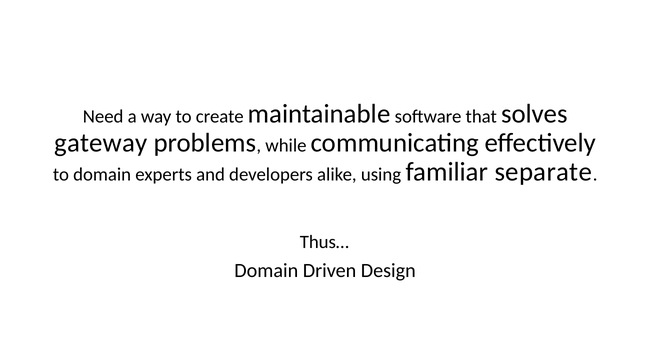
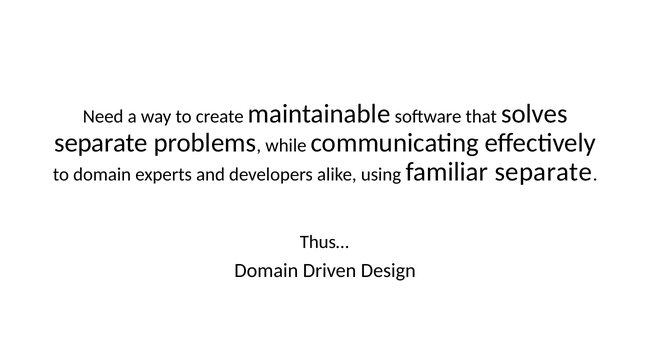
gateway at (101, 143): gateway -> separate
